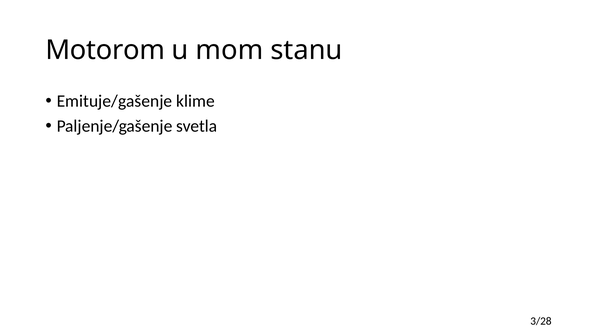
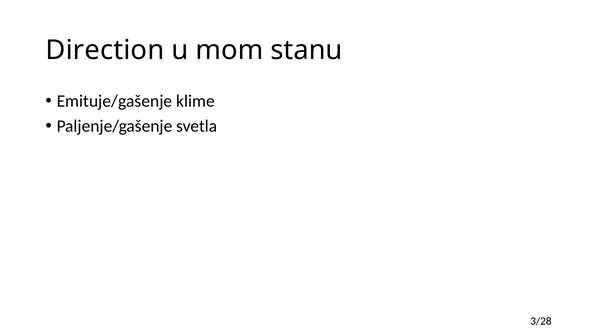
Motorom: Motorom -> Direction
